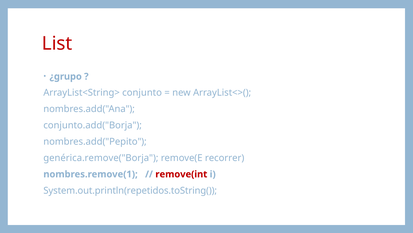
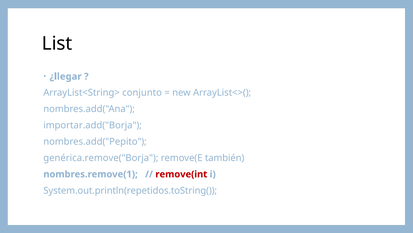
List colour: red -> black
¿grupo: ¿grupo -> ¿llegar
conjunto.add("Borja: conjunto.add("Borja -> importar.add("Borja
recorrer: recorrer -> también
